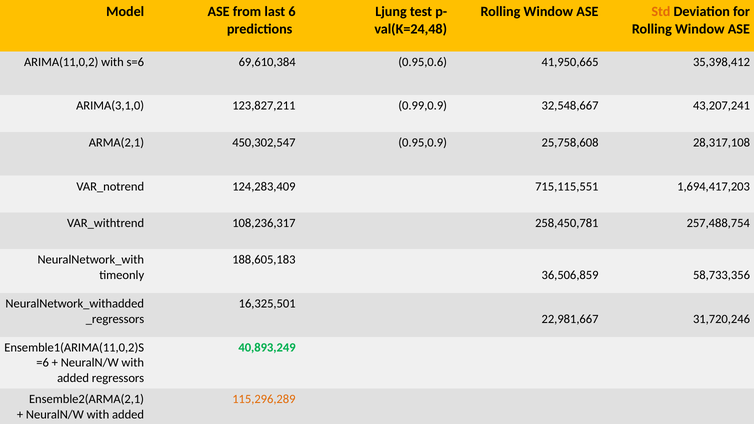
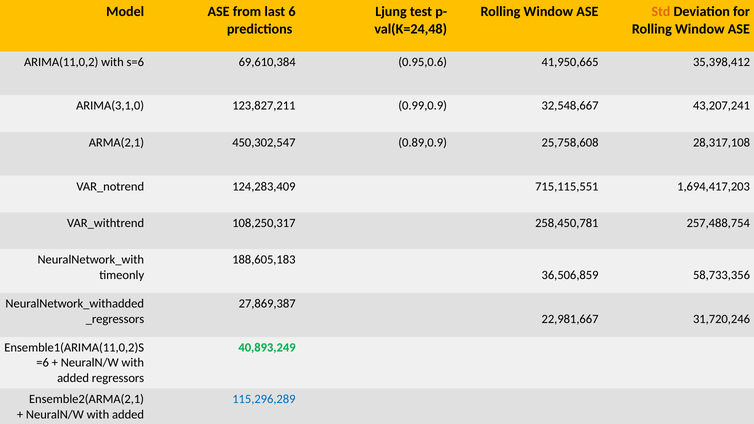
0.95,0.9: 0.95,0.9 -> 0.89,0.9
108,236,317: 108,236,317 -> 108,250,317
16,325,501: 16,325,501 -> 27,869,387
115,296,289 colour: orange -> blue
